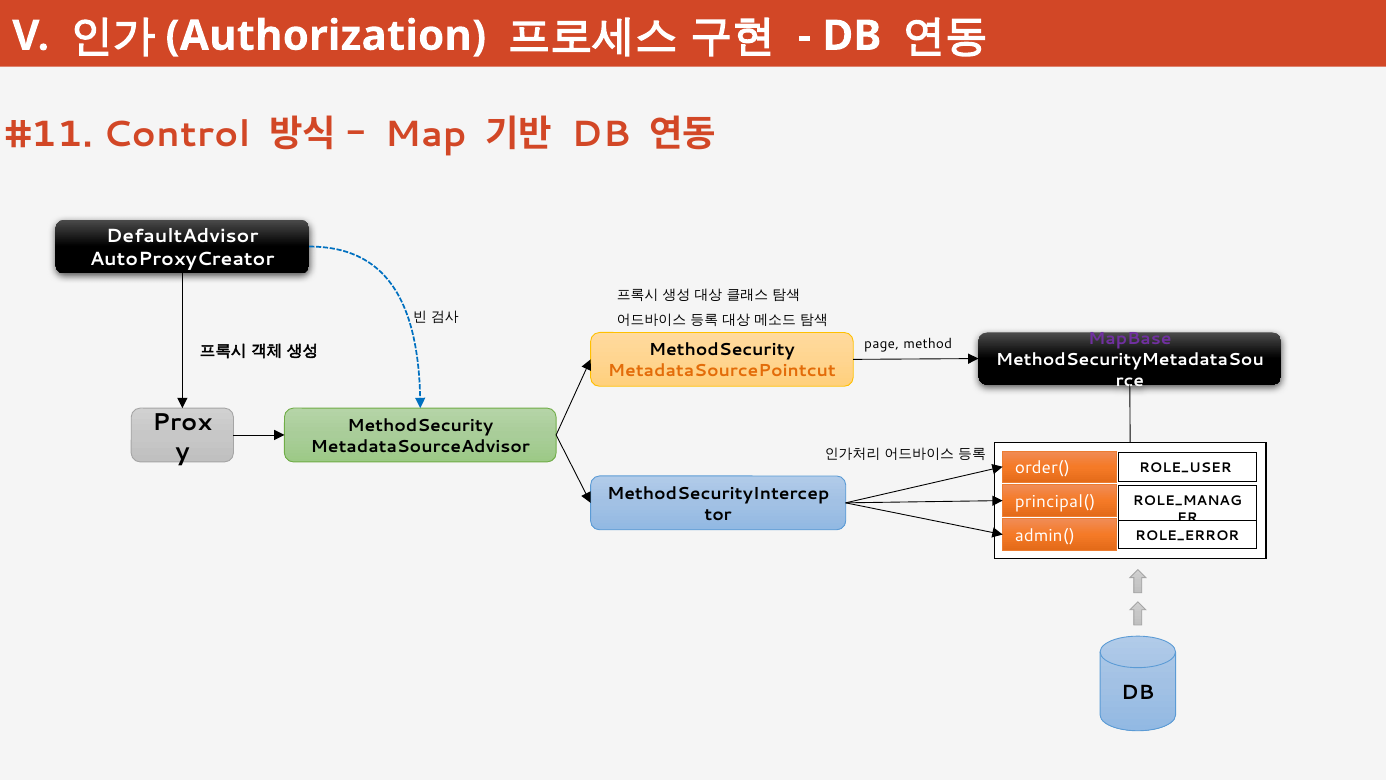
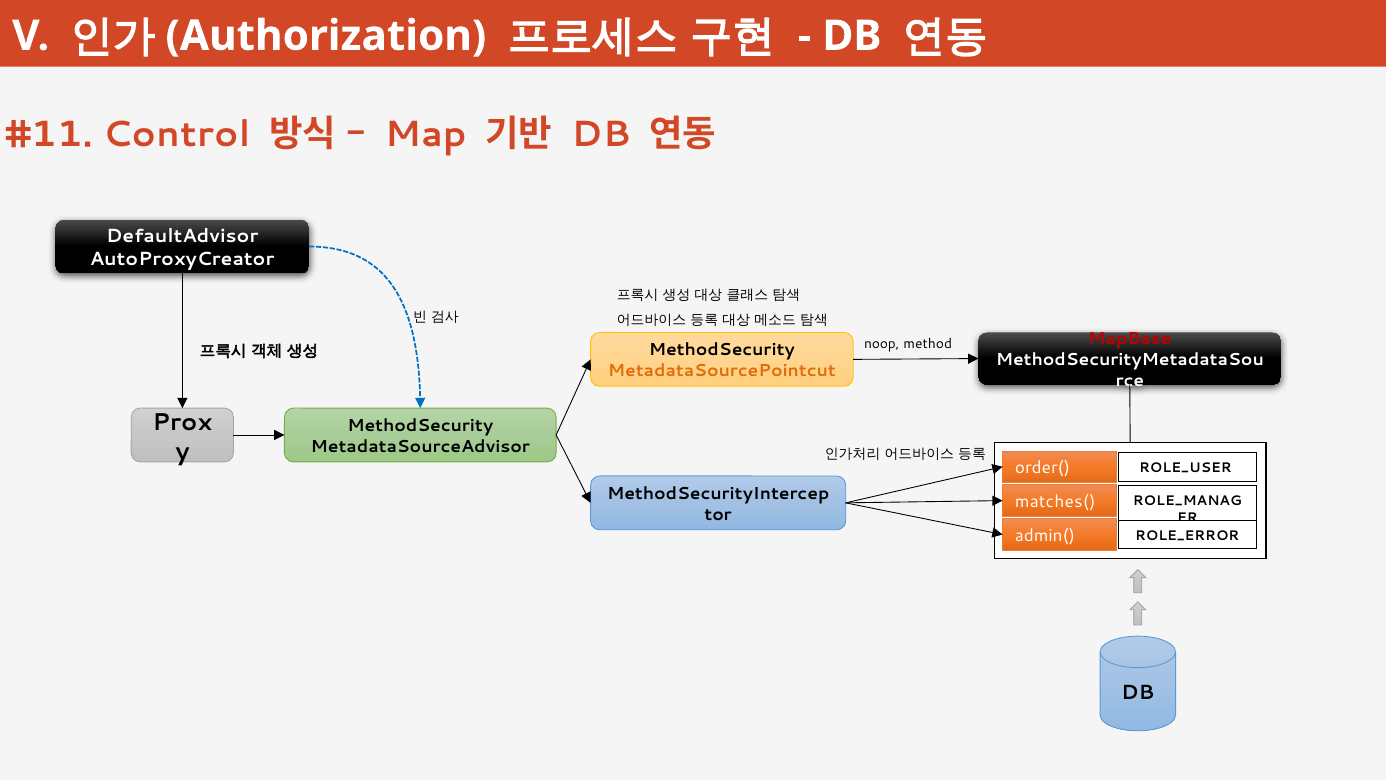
MapBase colour: purple -> red
page: page -> noop
principal(: principal( -> matches(
